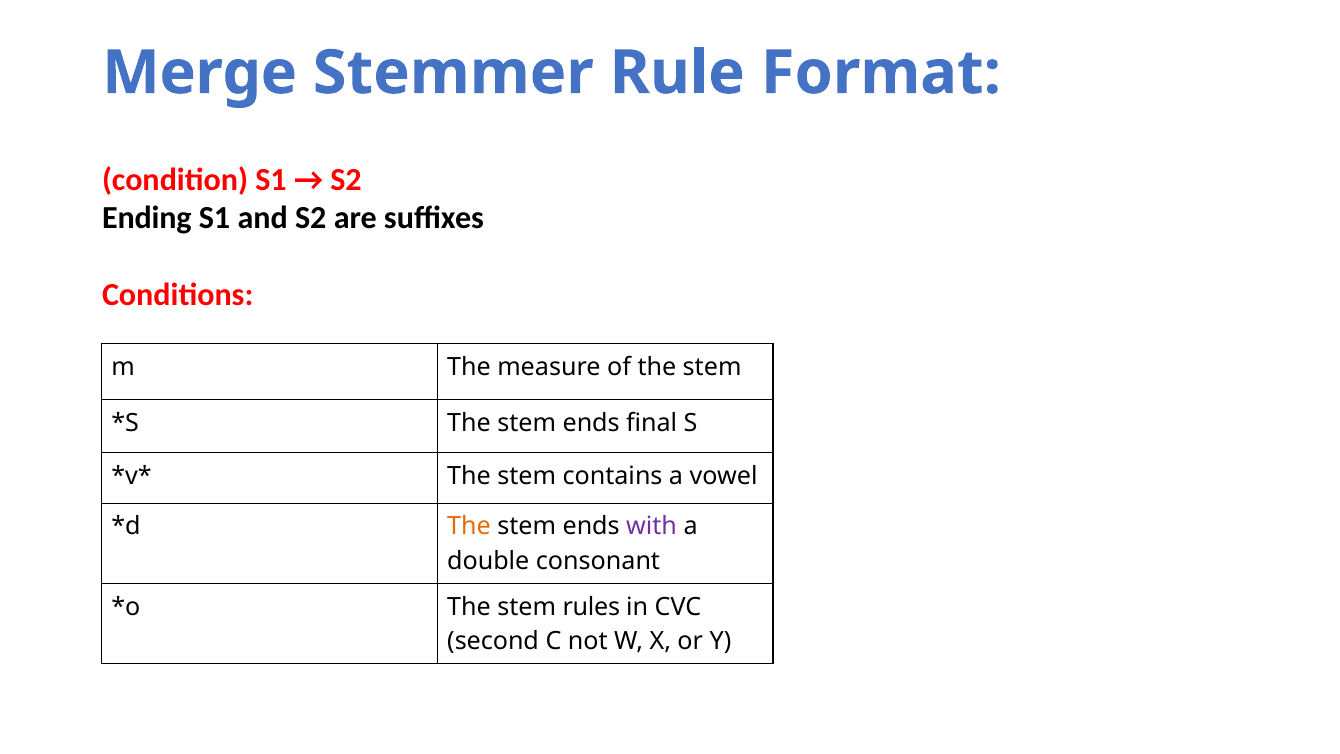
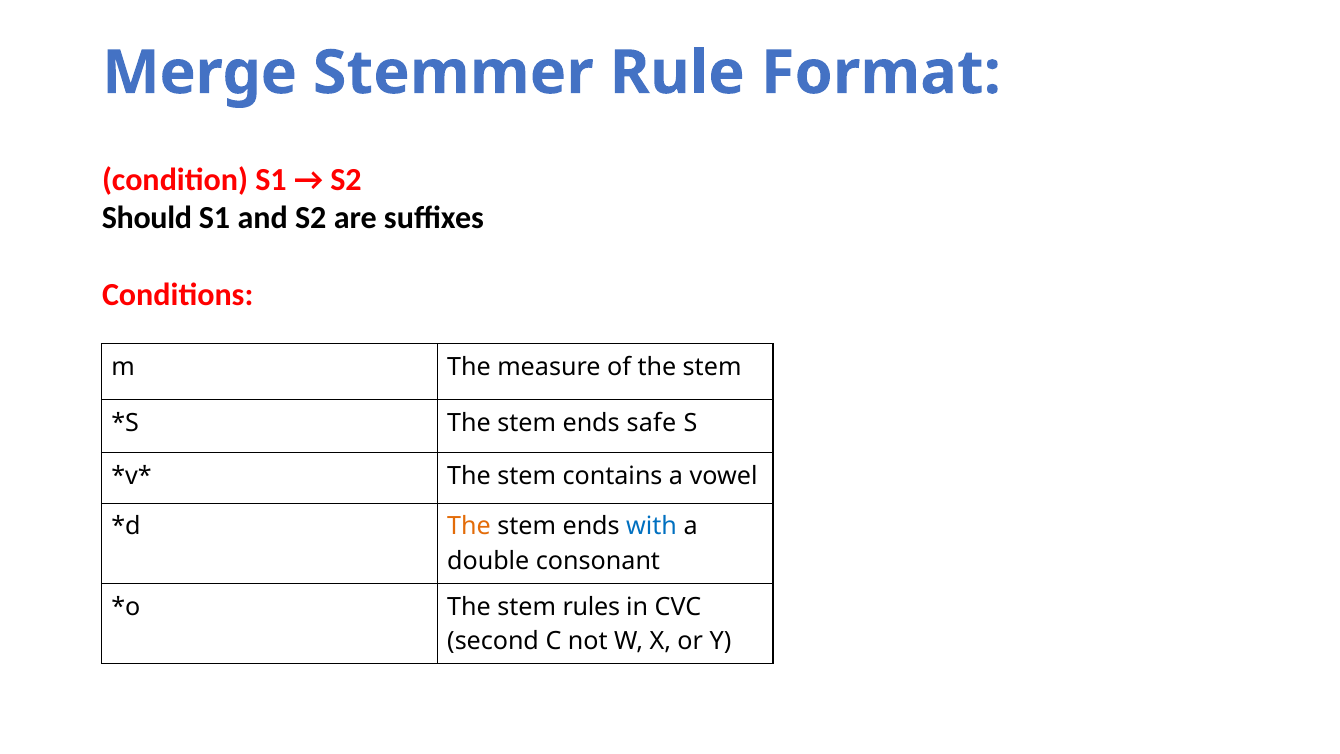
Ending: Ending -> Should
final: final -> safe
with colour: purple -> blue
